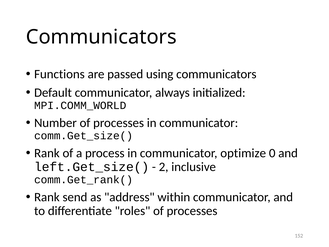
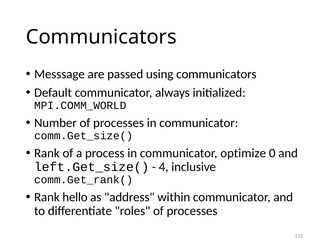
Functions: Functions -> Messsage
2: 2 -> 4
send: send -> hello
